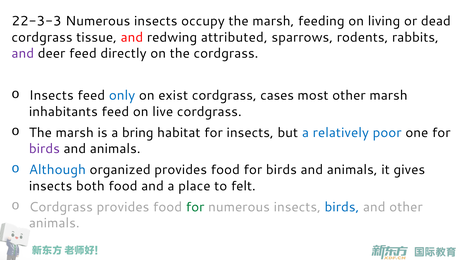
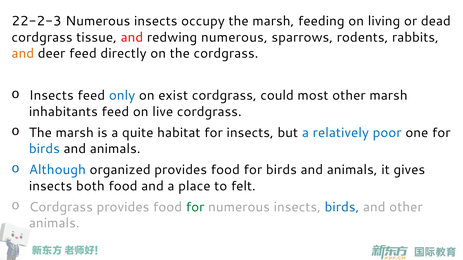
22-3-3: 22-3-3 -> 22-2-3
redwing attributed: attributed -> numerous
and at (23, 53) colour: purple -> orange
cases: cases -> could
bring: bring -> quite
birds at (44, 149) colour: purple -> blue
